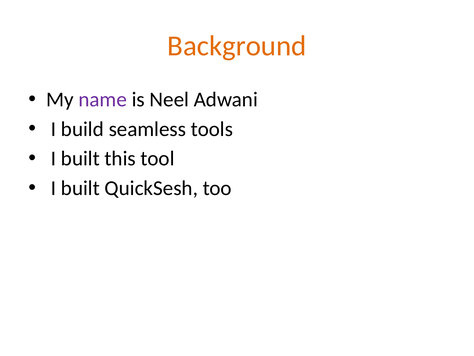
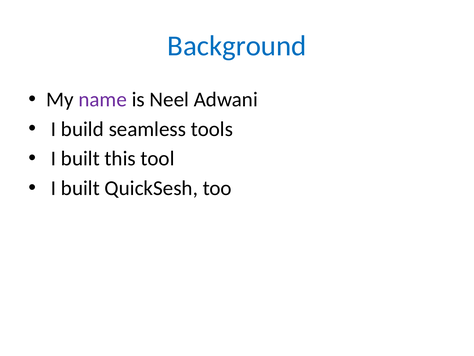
Background colour: orange -> blue
